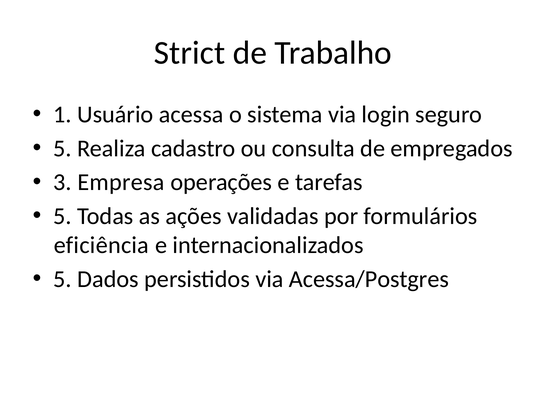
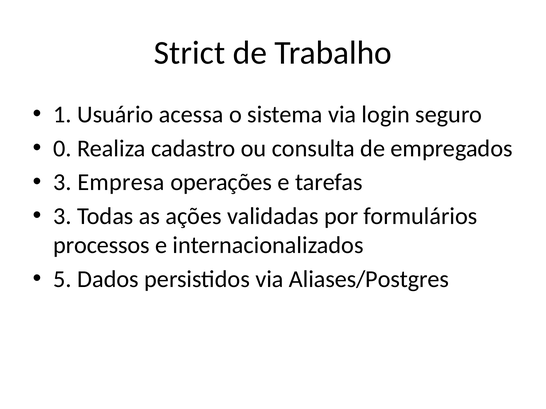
5 at (62, 149): 5 -> 0
5 at (62, 216): 5 -> 3
eficiência: eficiência -> processos
Acessa/Postgres: Acessa/Postgres -> Aliases/Postgres
